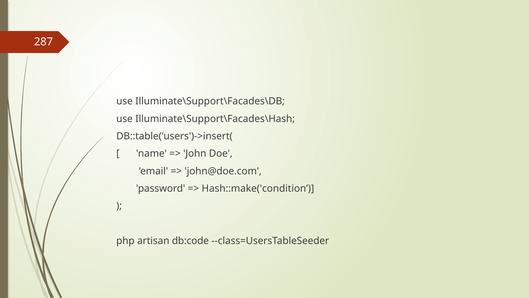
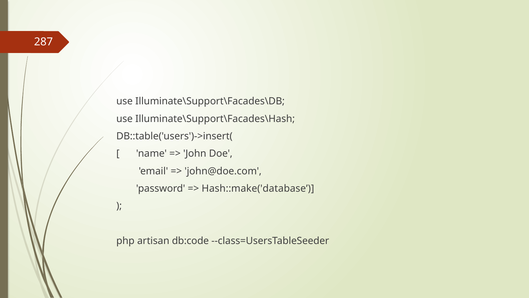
Hash::make('condition: Hash::make('condition -> Hash::make('database
